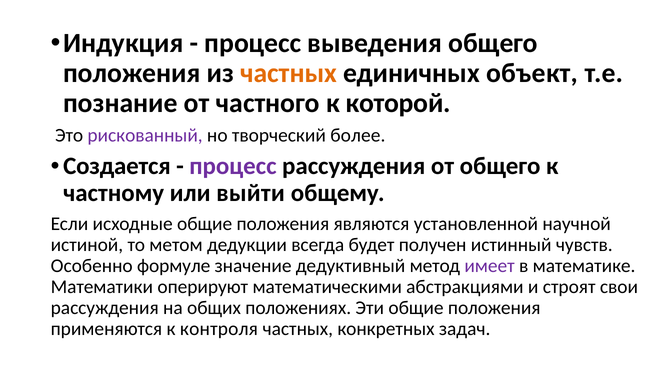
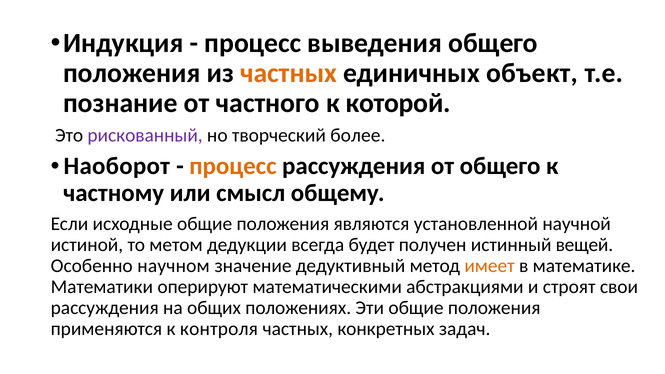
Создается: Создается -> Наоборот
процесс at (233, 166) colour: purple -> orange
выйти: выйти -> смысл
чувств: чувств -> вещей
формуле: формуле -> научном
имеет colour: purple -> orange
